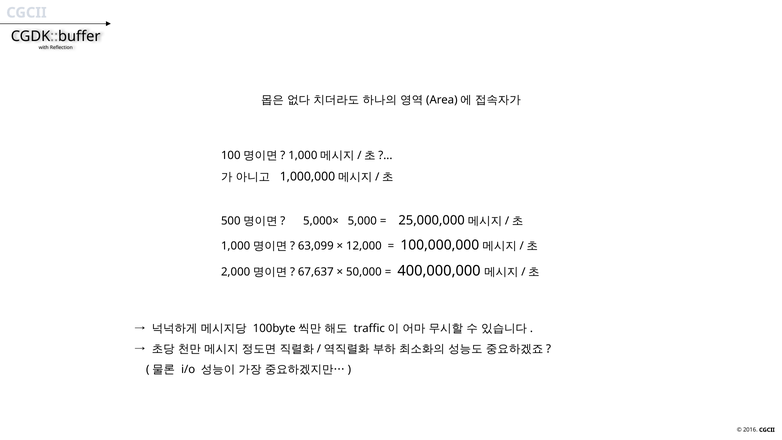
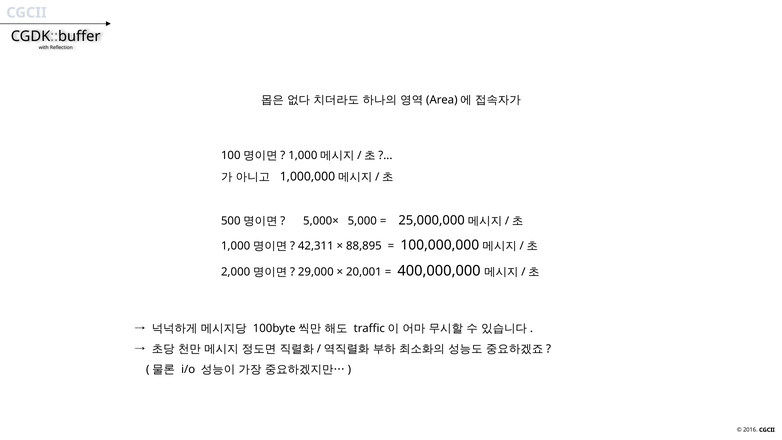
63,099: 63,099 -> 42,311
12,000: 12,000 -> 88,895
67,637: 67,637 -> 29,000
50,000: 50,000 -> 20,001
